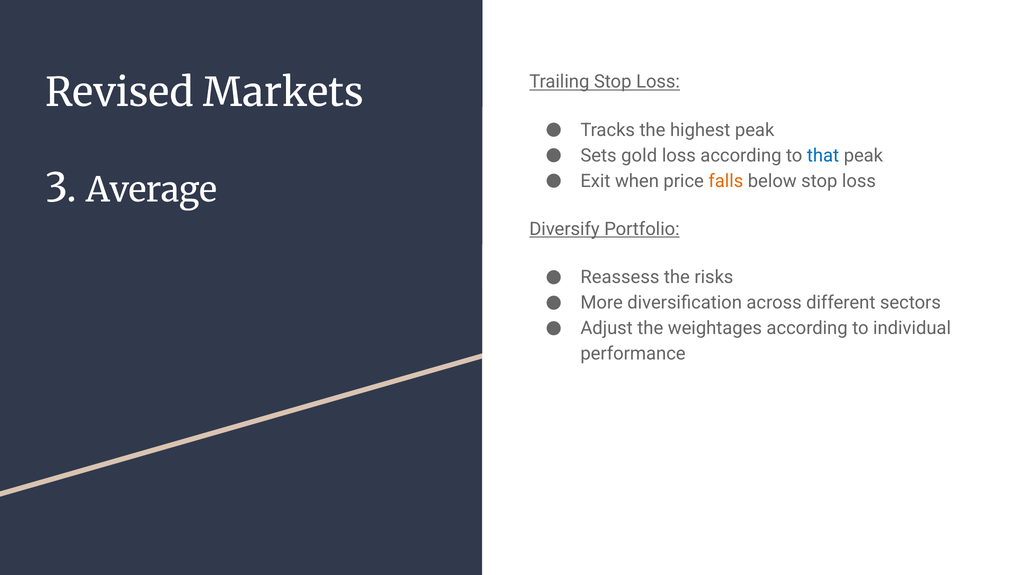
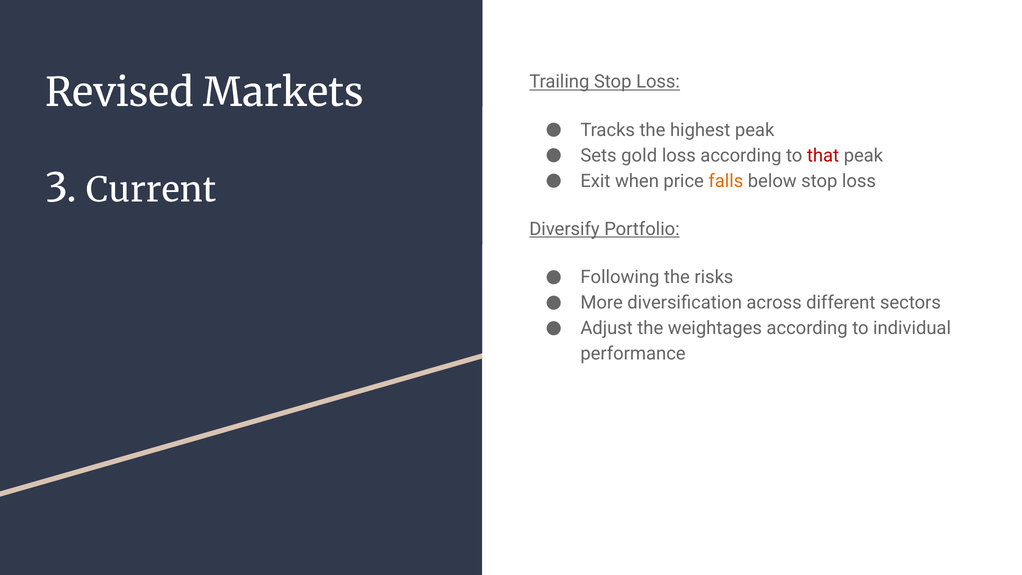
that colour: blue -> red
Average: Average -> Current
Reassess: Reassess -> Following
